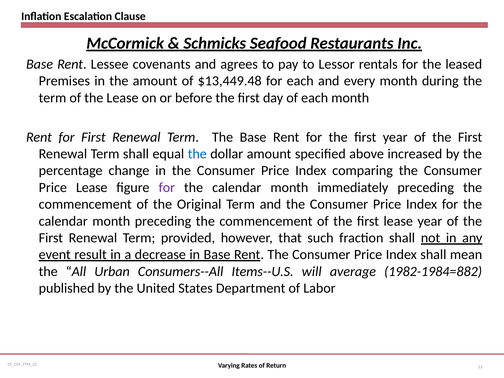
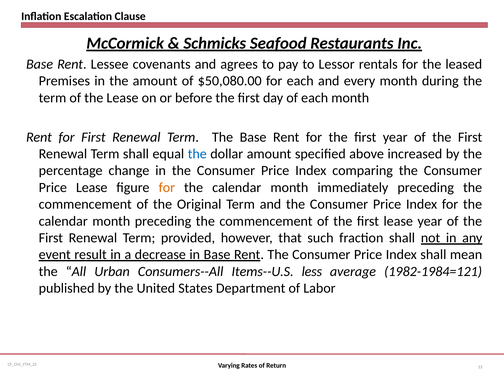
$13,449.48: $13,449.48 -> $50,080.00
for at (167, 187) colour: purple -> orange
will: will -> less
1982-1984=882: 1982-1984=882 -> 1982-1984=121
